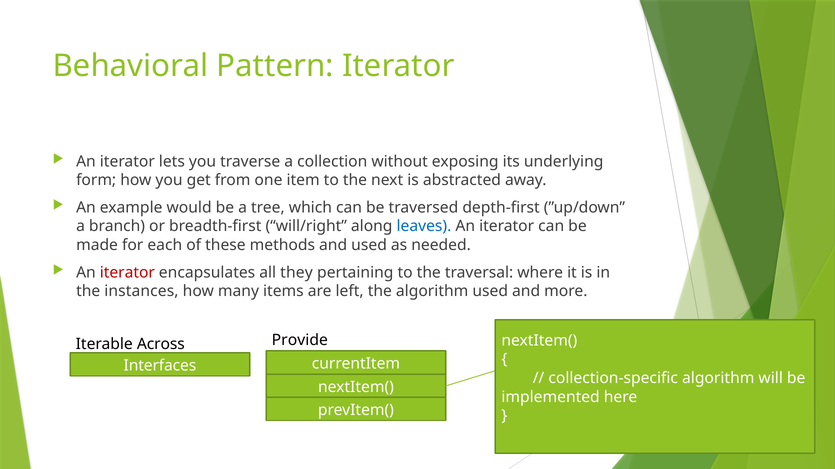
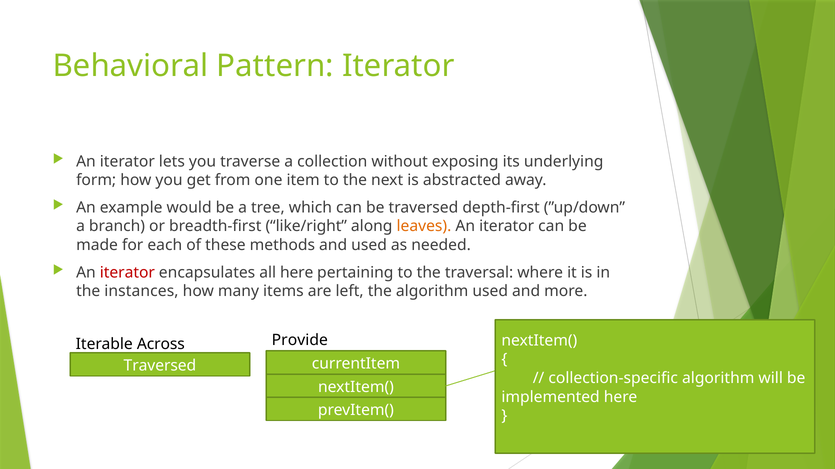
will/right: will/right -> like/right
leaves colour: blue -> orange
all they: they -> here
Interfaces at (160, 366): Interfaces -> Traversed
